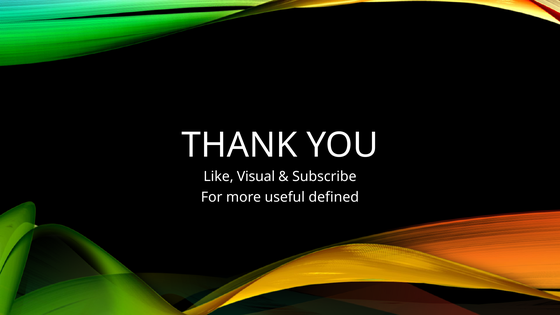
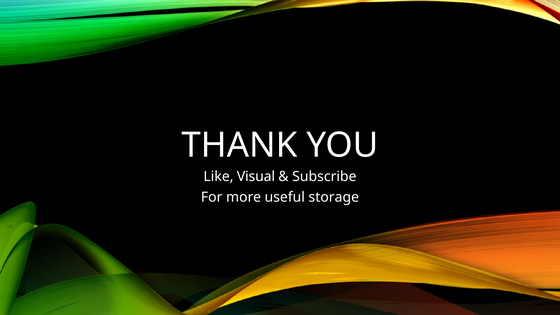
defined: defined -> storage
